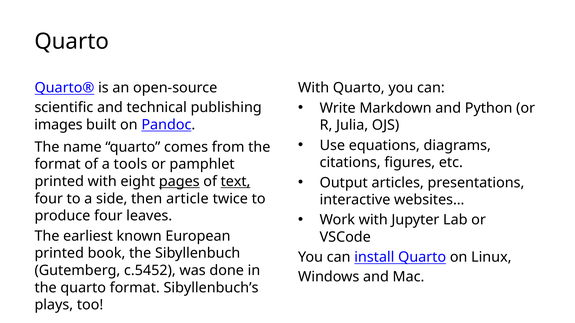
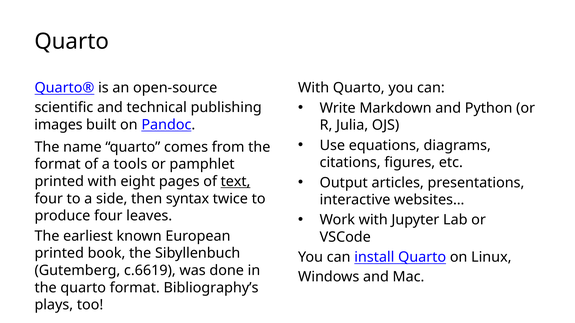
pages underline: present -> none
article: article -> syntax
c.5452: c.5452 -> c.6619
Sibyllenbuch’s: Sibyllenbuch’s -> Bibliography’s
